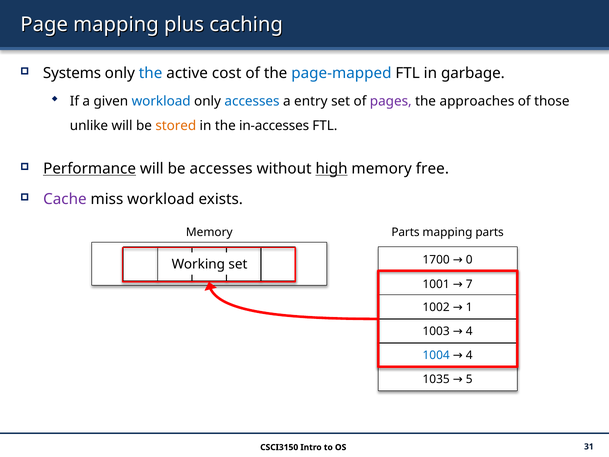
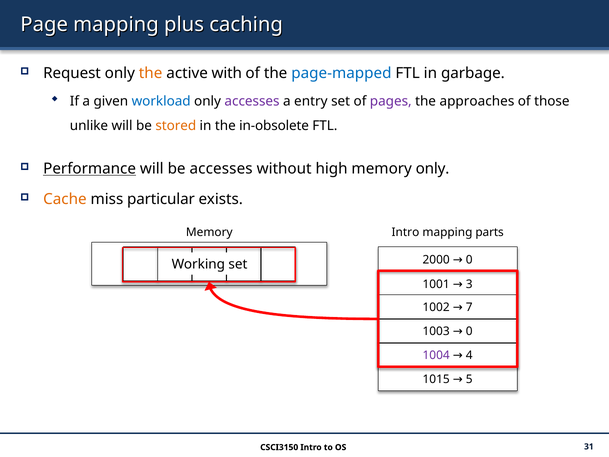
Systems: Systems -> Request
the at (151, 73) colour: blue -> orange
cost: cost -> with
accesses at (252, 101) colour: blue -> purple
in-accesses: in-accesses -> in-obsolete
high underline: present -> none
memory free: free -> only
Cache colour: purple -> orange
miss workload: workload -> particular
Parts at (406, 232): Parts -> Intro
1700: 1700 -> 2000
7: 7 -> 3
1: 1 -> 7
1003 4: 4 -> 0
1004 colour: blue -> purple
1035: 1035 -> 1015
